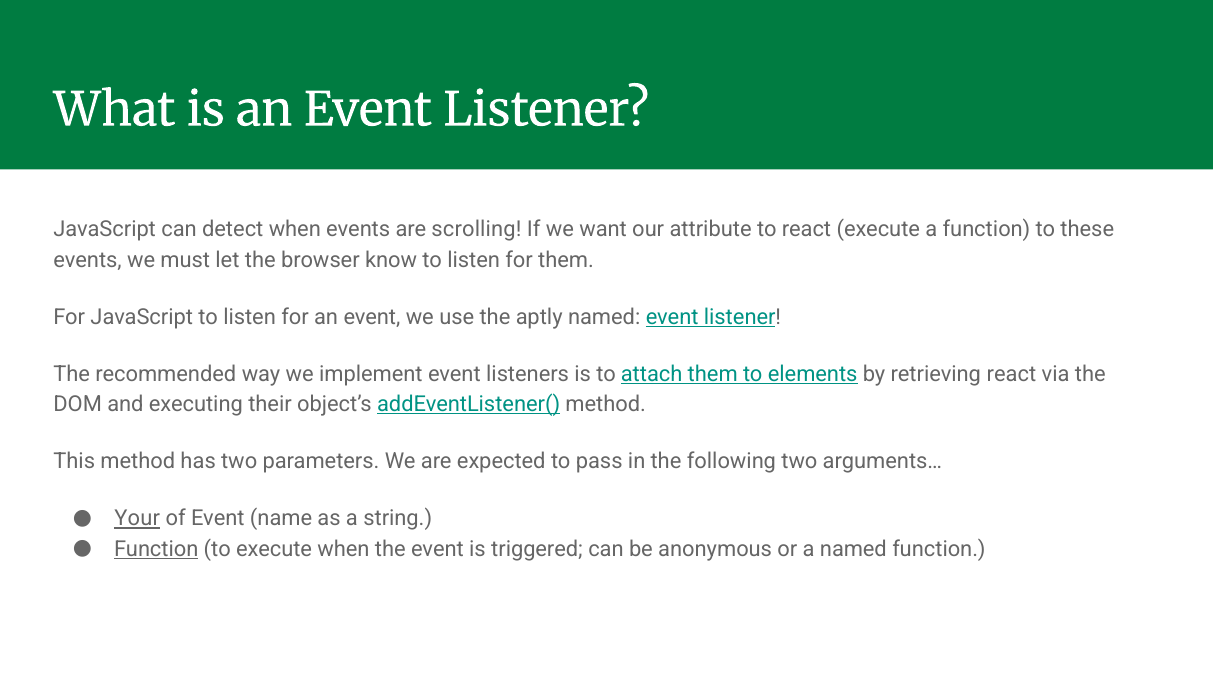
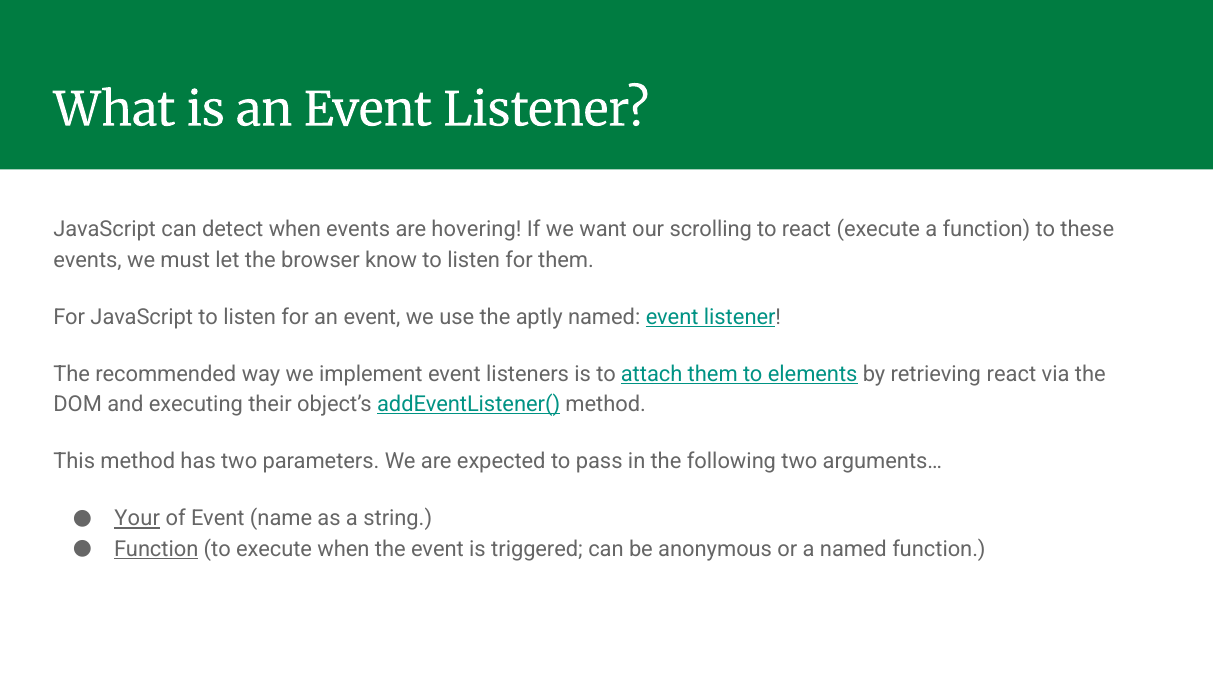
scrolling: scrolling -> hovering
attribute: attribute -> scrolling
